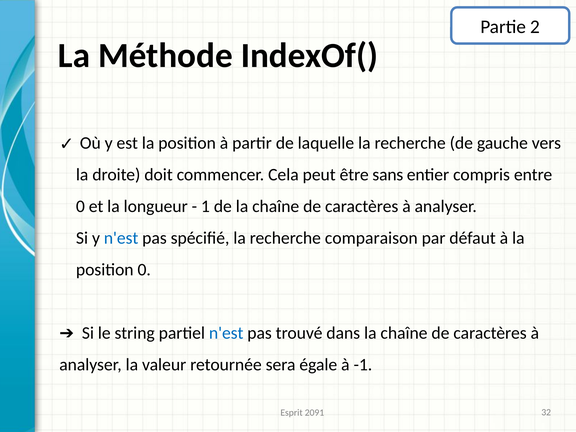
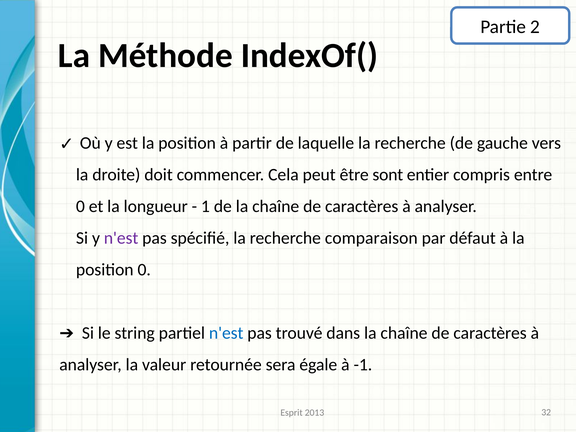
sans: sans -> sont
n'est at (121, 238) colour: blue -> purple
2091: 2091 -> 2013
